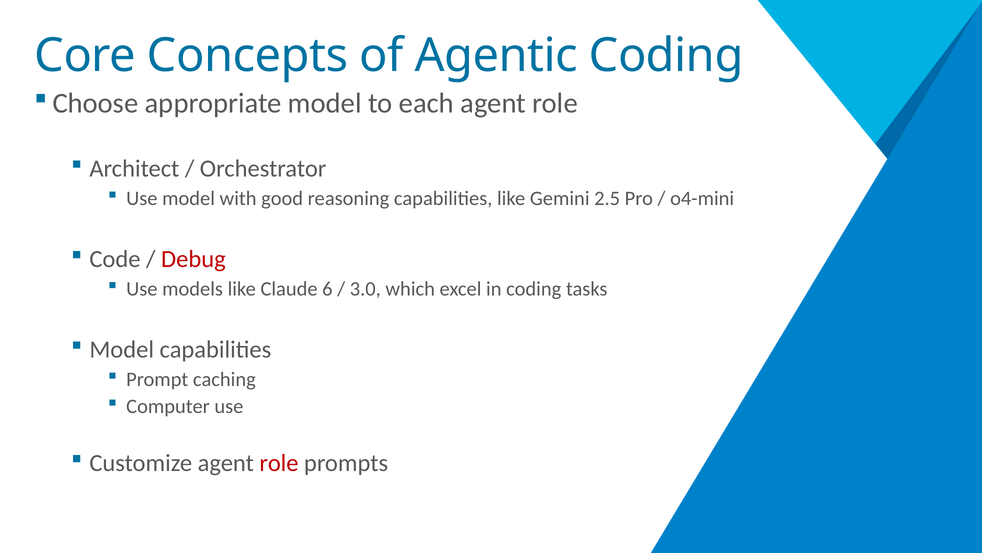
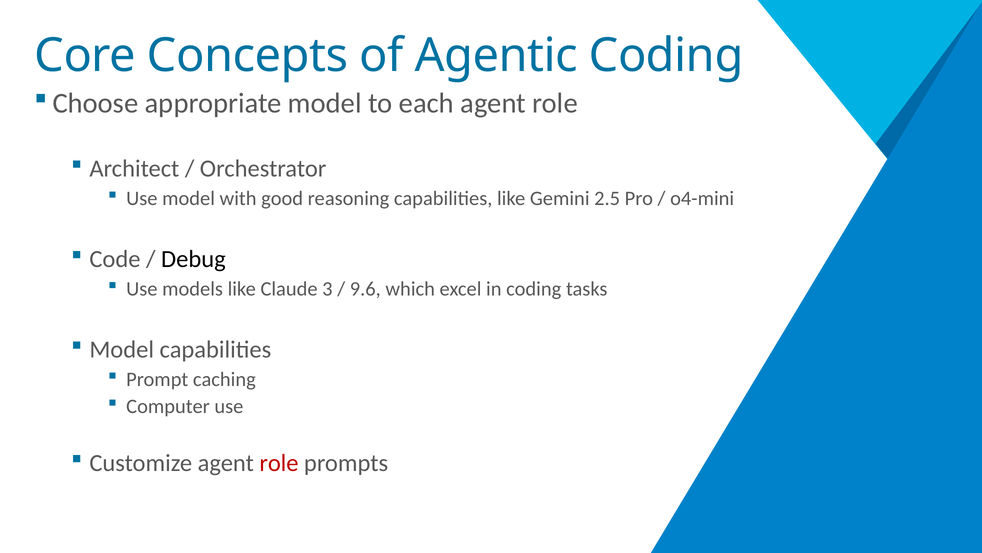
Debug colour: red -> black
6: 6 -> 3
3.0: 3.0 -> 9.6
